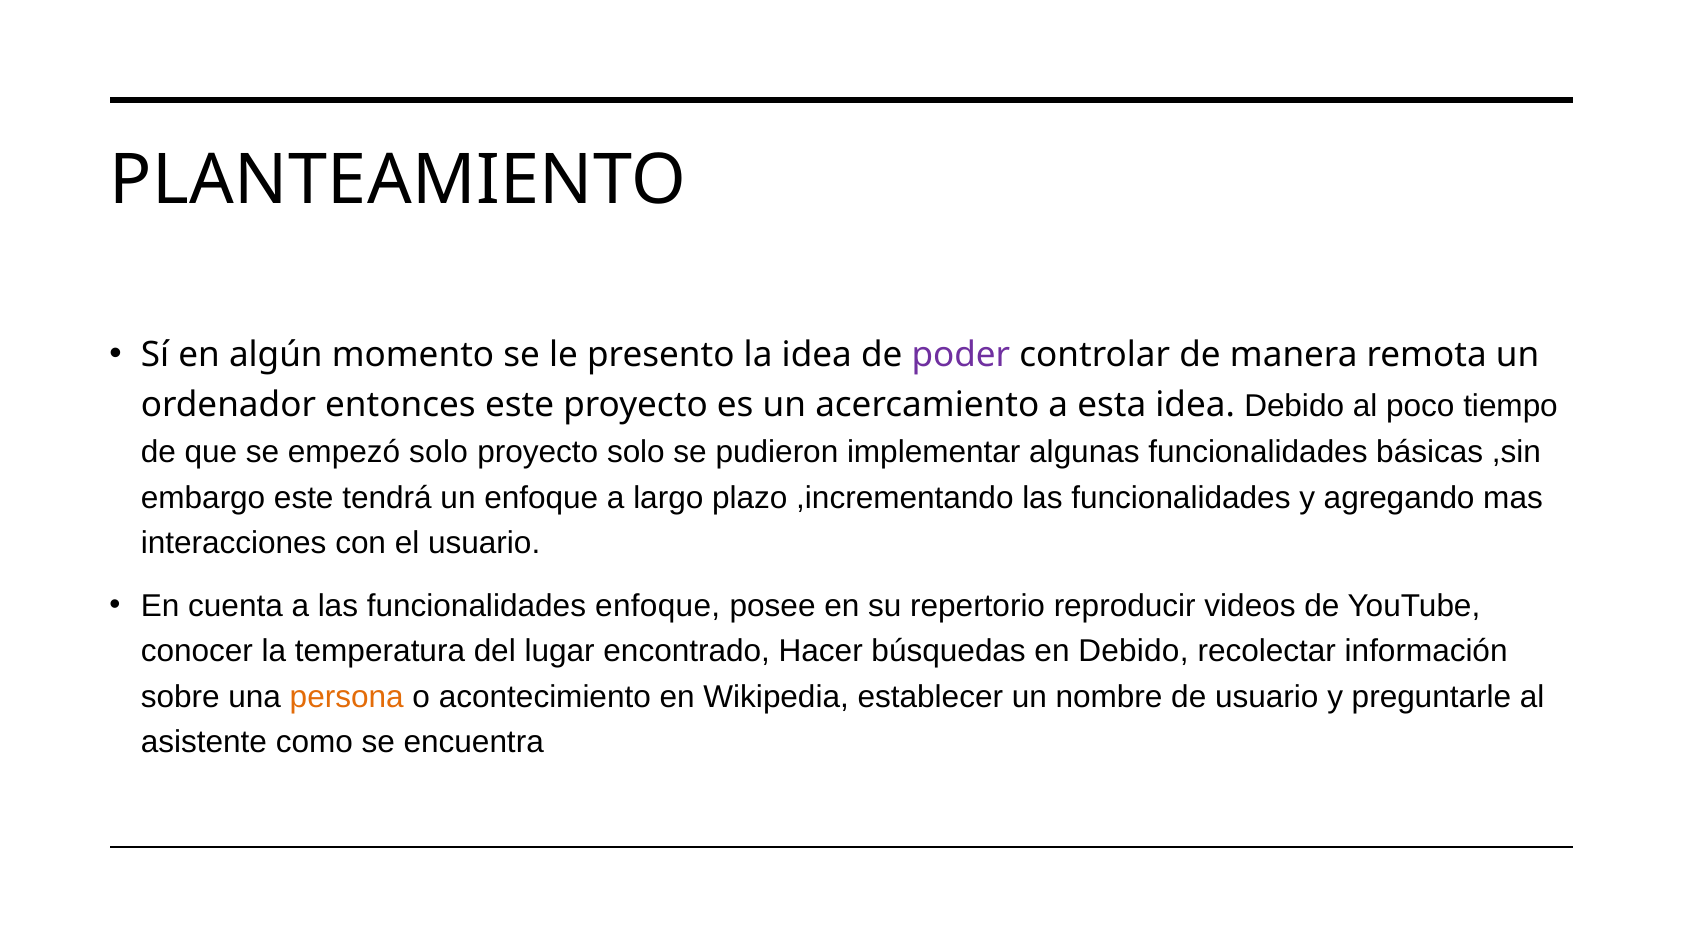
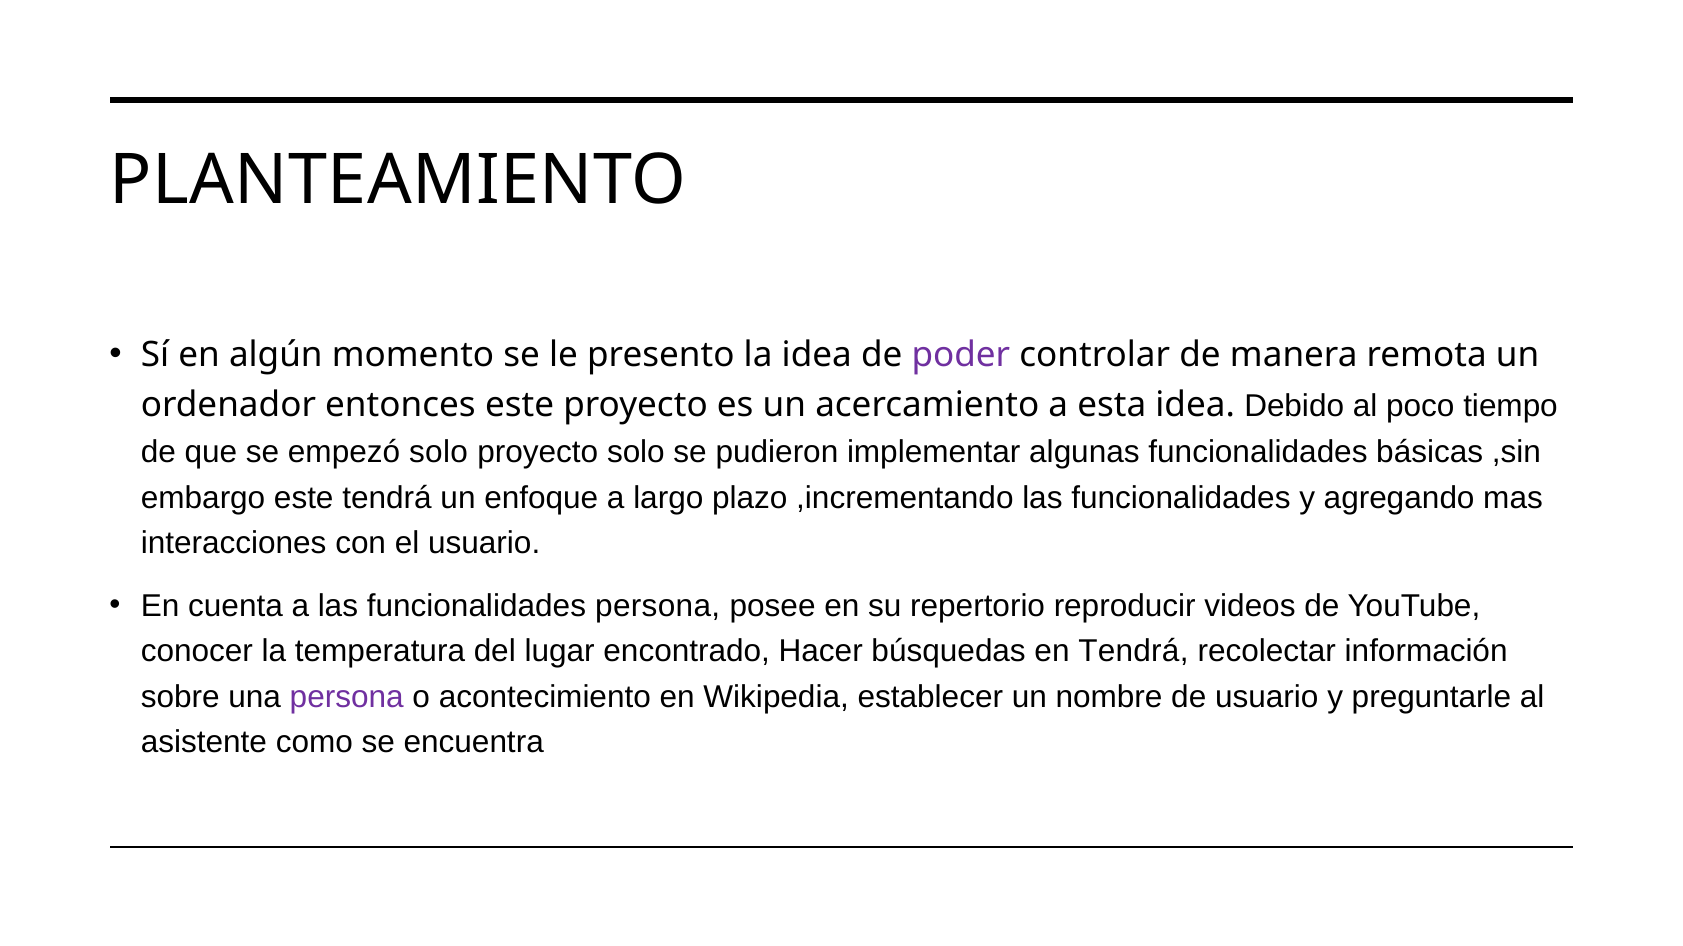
funcionalidades enfoque: enfoque -> persona
en Debido: Debido -> Tendrá
persona at (347, 697) colour: orange -> purple
